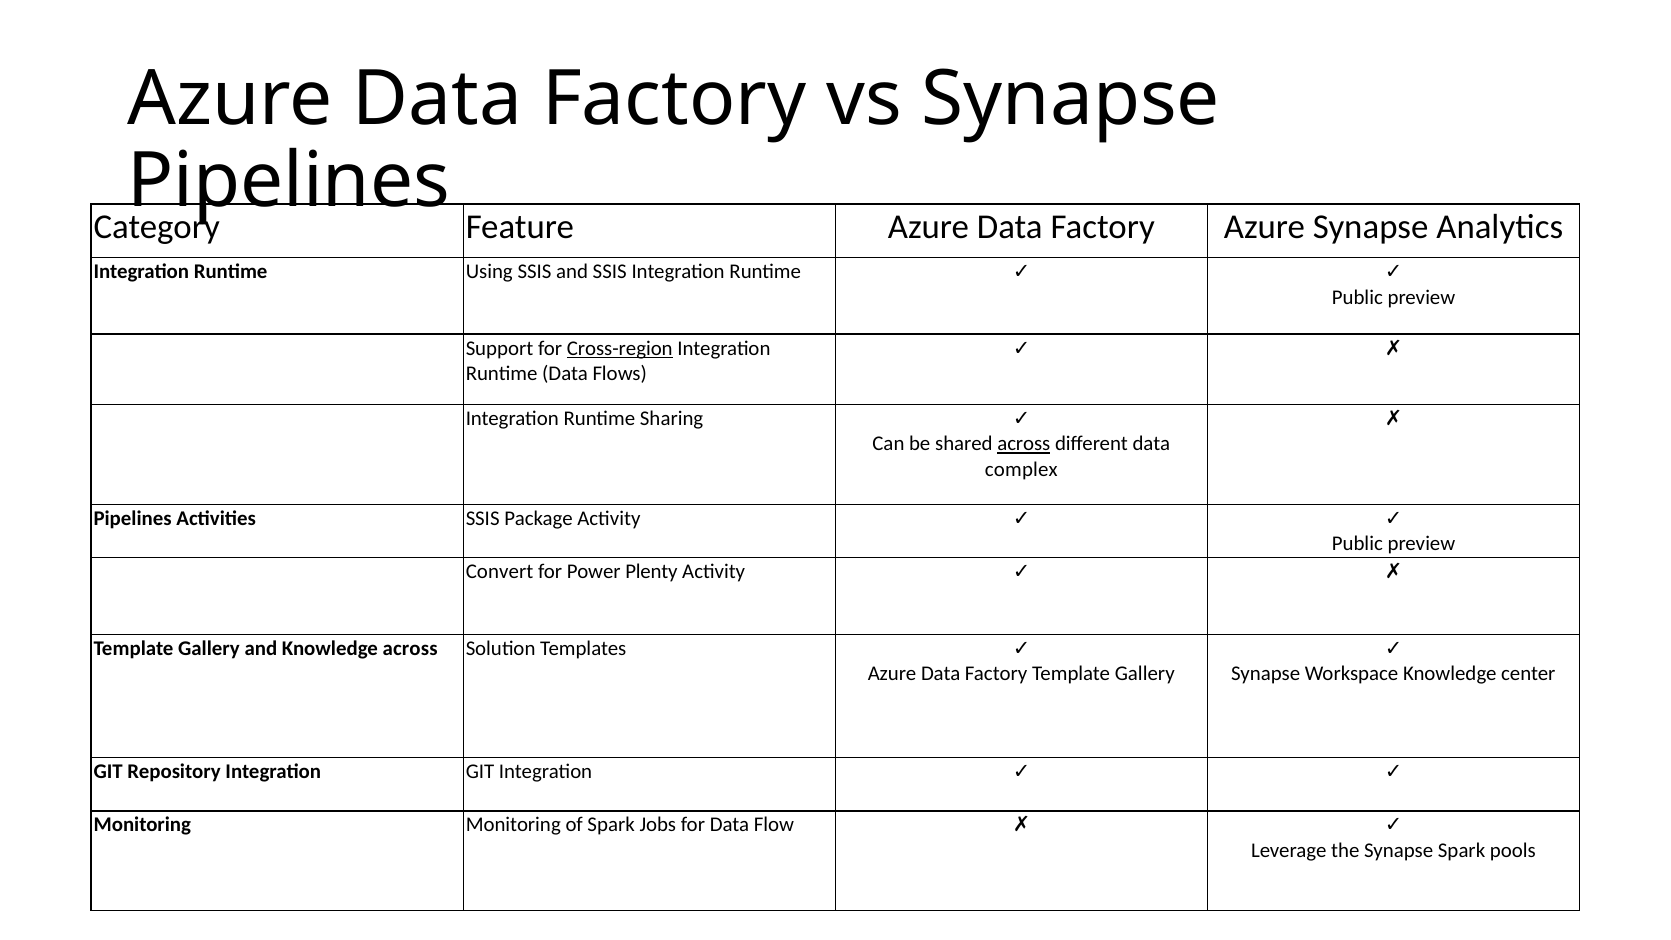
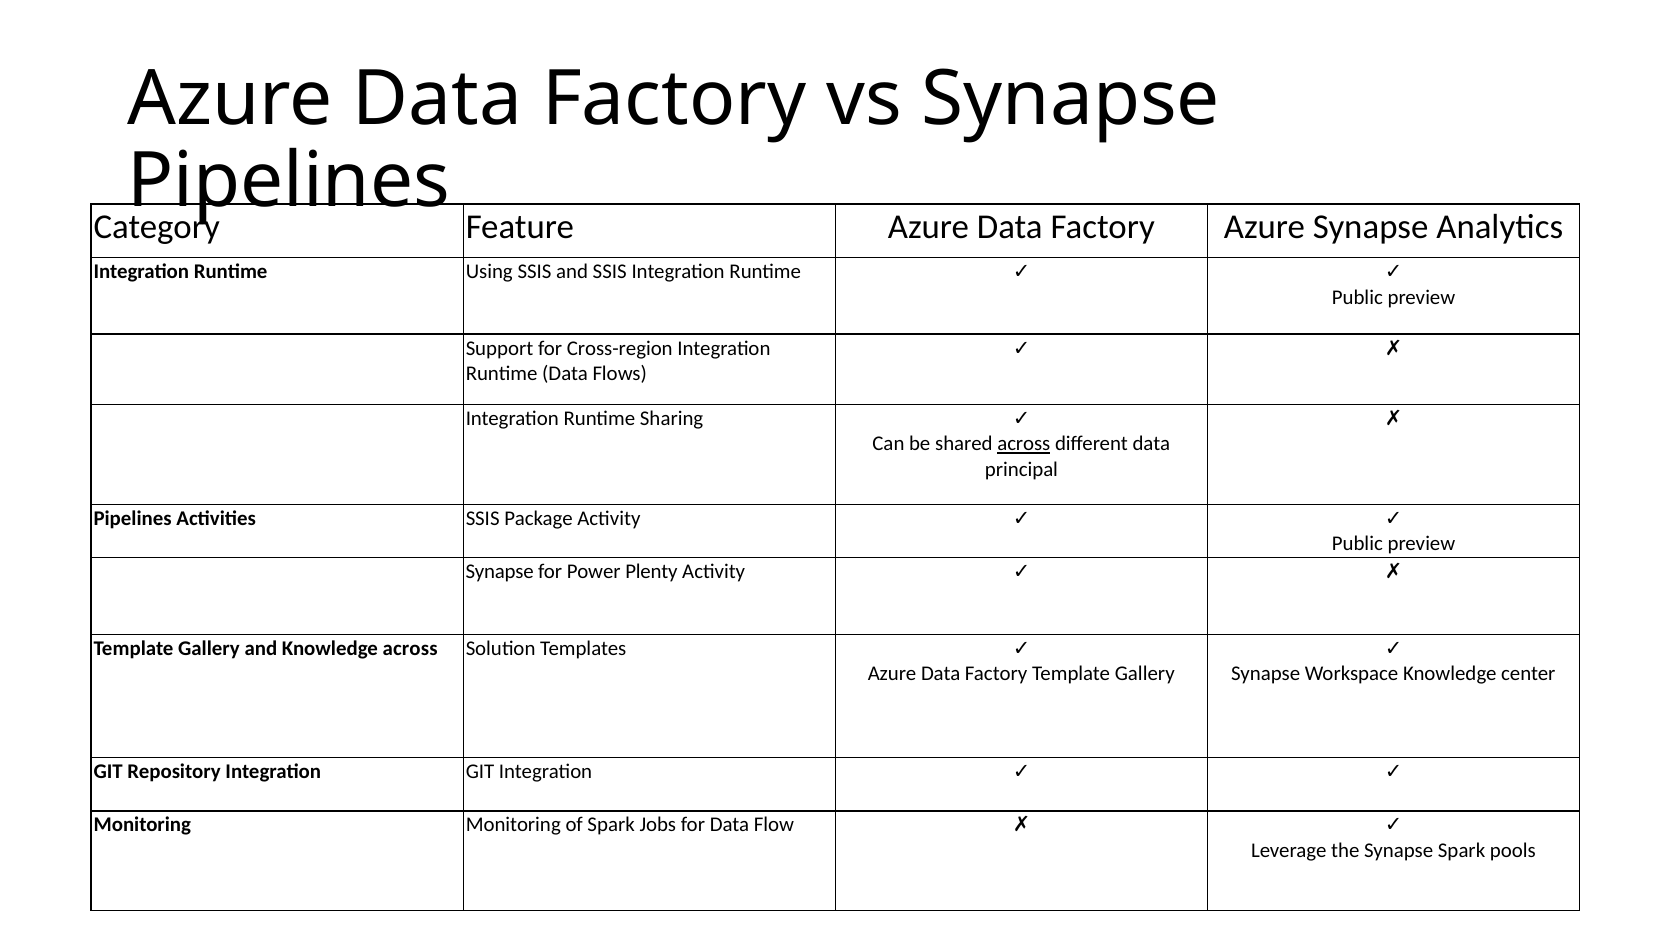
Cross-region underline: present -> none
complex: complex -> principal
Convert at (500, 572): Convert -> Synapse
